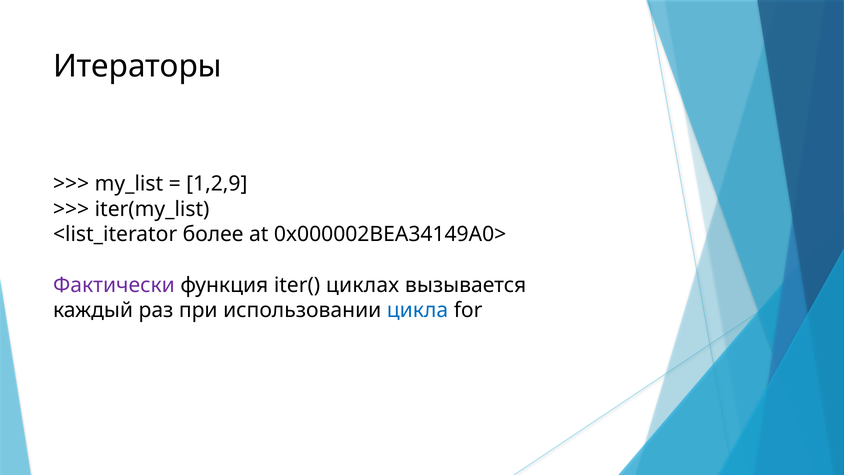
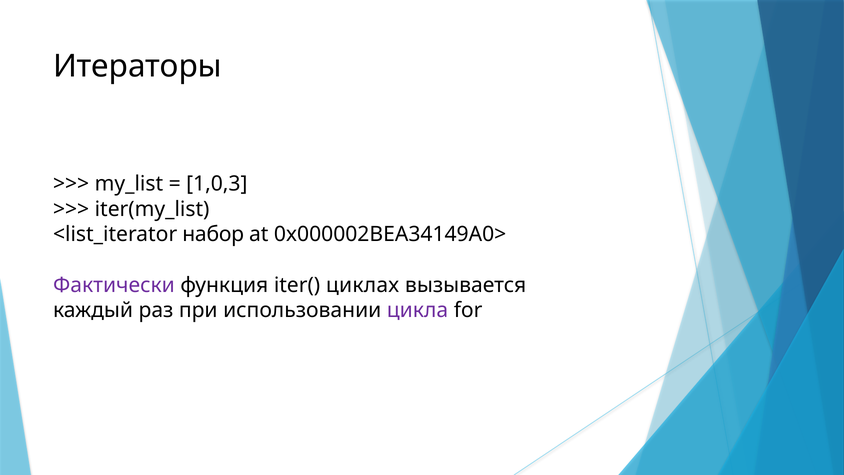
1,2,9: 1,2,9 -> 1,0,3
более: более -> набор
цикла colour: blue -> purple
